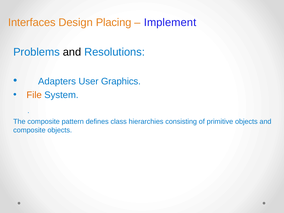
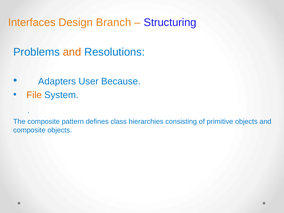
Placing: Placing -> Branch
Implement: Implement -> Structuring
and at (72, 52) colour: black -> orange
Graphics: Graphics -> Because
